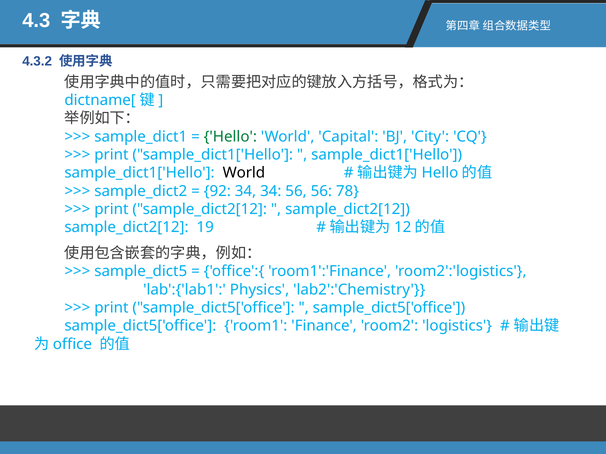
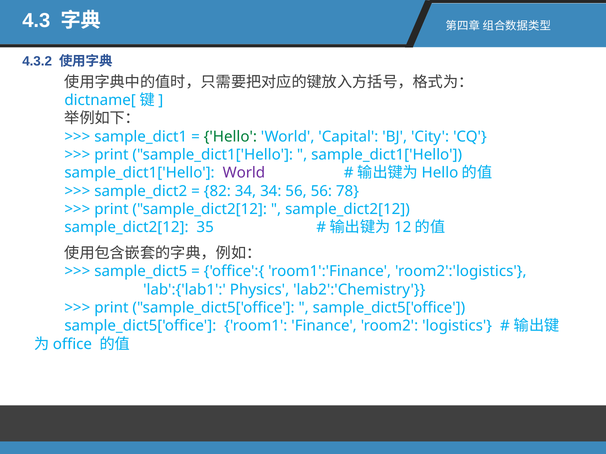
World at (244, 173) colour: black -> purple
92: 92 -> 82
19: 19 -> 35
